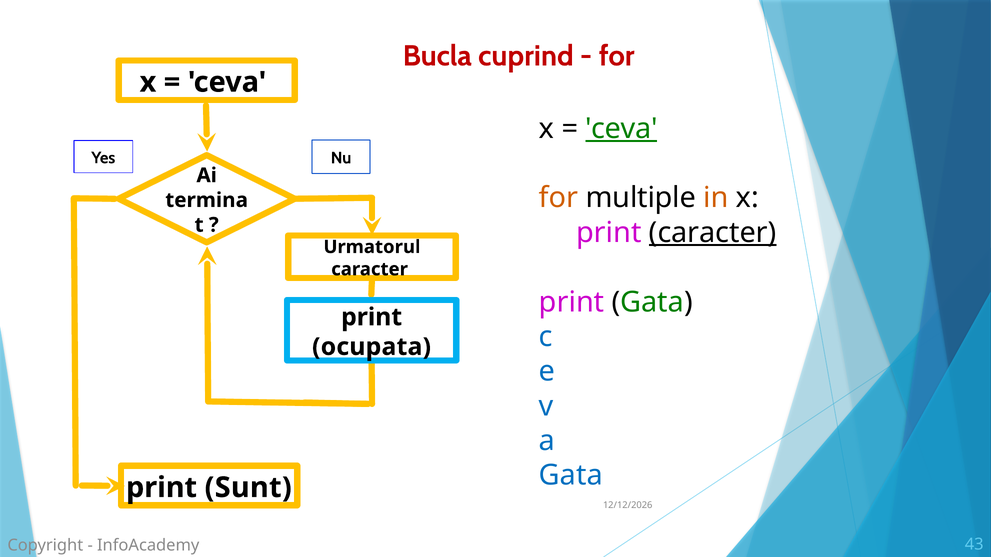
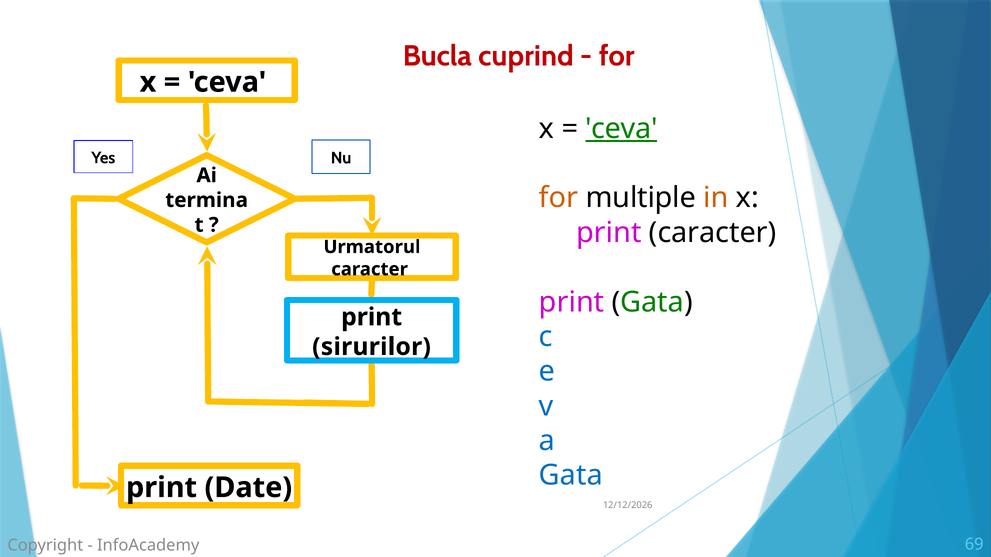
caracter at (713, 233) underline: present -> none
ocupata: ocupata -> sirurilor
Sunt: Sunt -> Date
43: 43 -> 69
